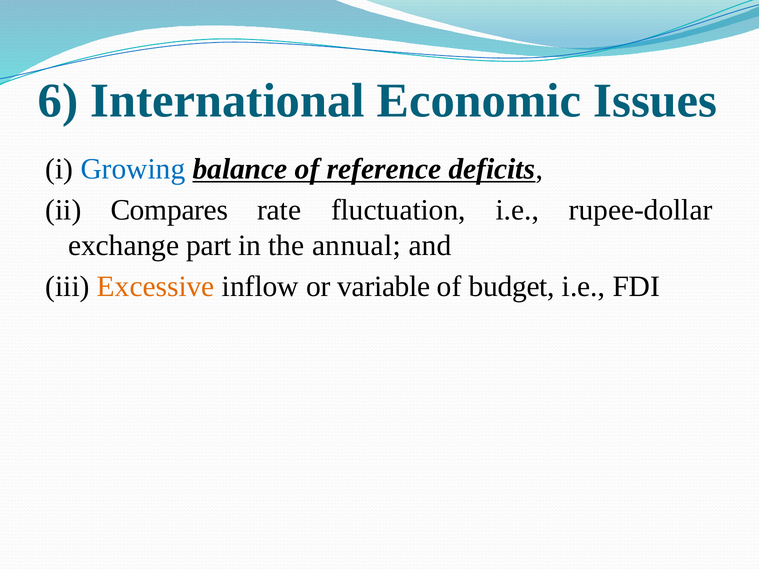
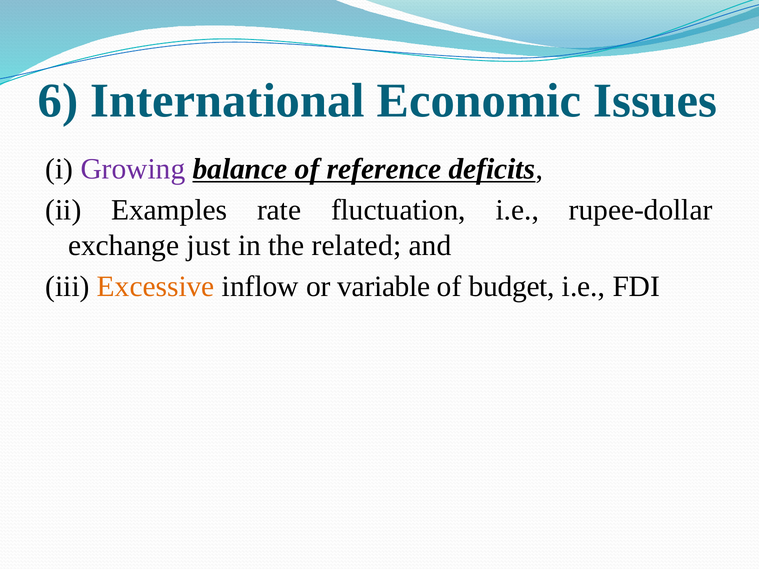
Growing colour: blue -> purple
Compares: Compares -> Examples
part: part -> just
annual: annual -> related
